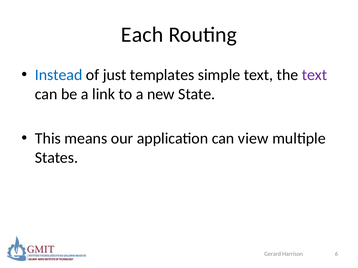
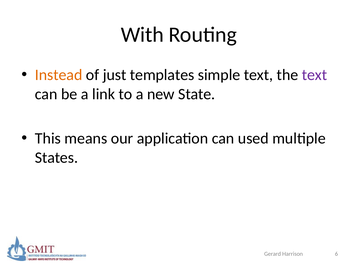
Each: Each -> With
Instead colour: blue -> orange
view: view -> used
